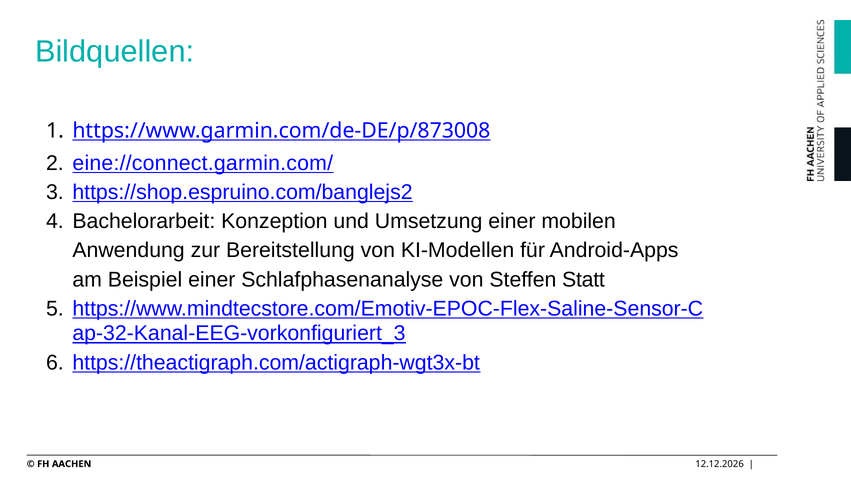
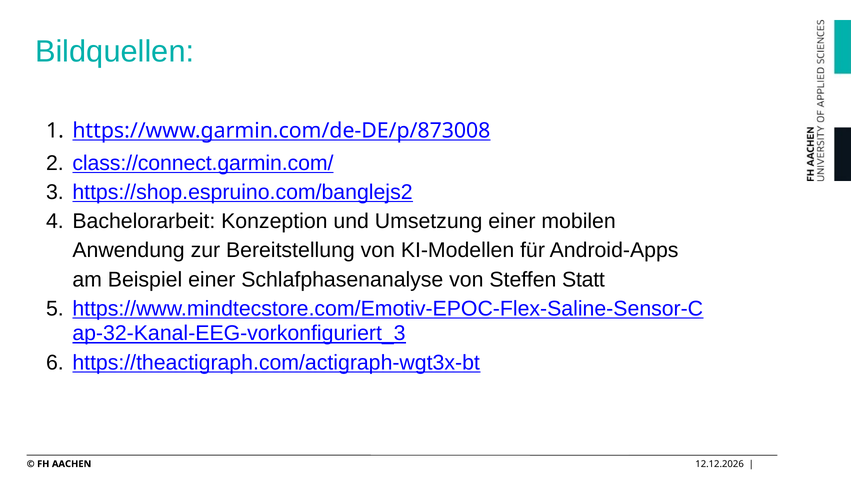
eine://connect.garmin.com/: eine://connect.garmin.com/ -> class://connect.garmin.com/
